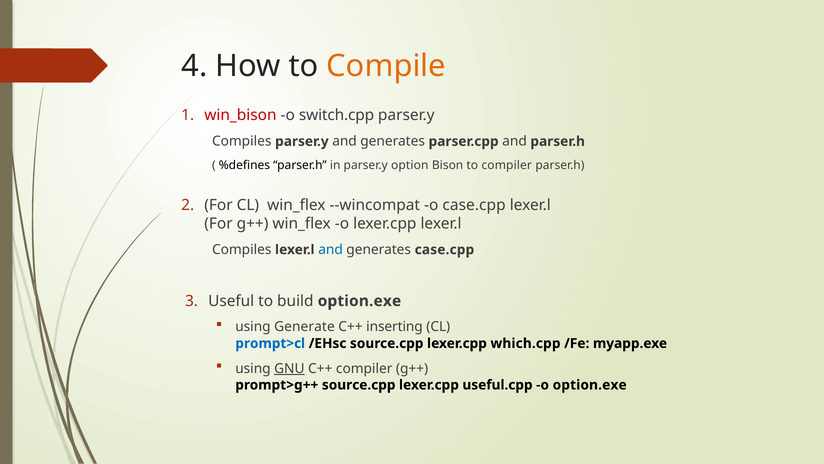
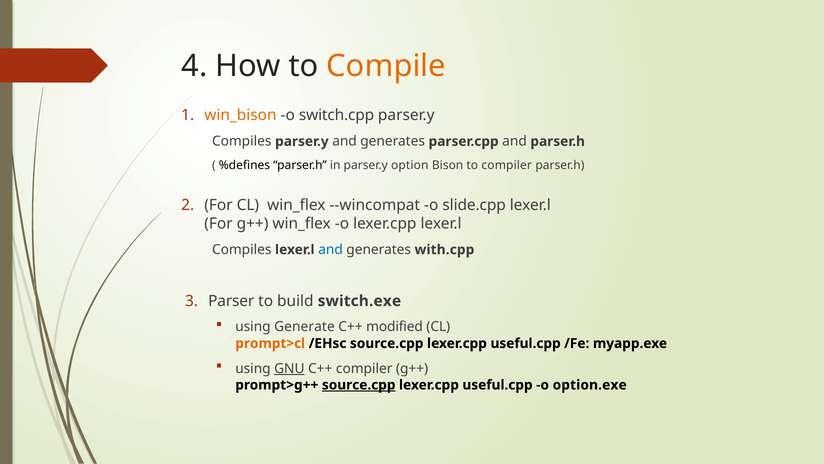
win_bison colour: red -> orange
o case.cpp: case.cpp -> slide.cpp
generates case.cpp: case.cpp -> with.cpp
Useful: Useful -> Parser
build option.exe: option.exe -> switch.exe
inserting: inserting -> modified
prompt>cl colour: blue -> orange
/EHsc source.cpp lexer.cpp which.cpp: which.cpp -> useful.cpp
source.cpp at (359, 385) underline: none -> present
